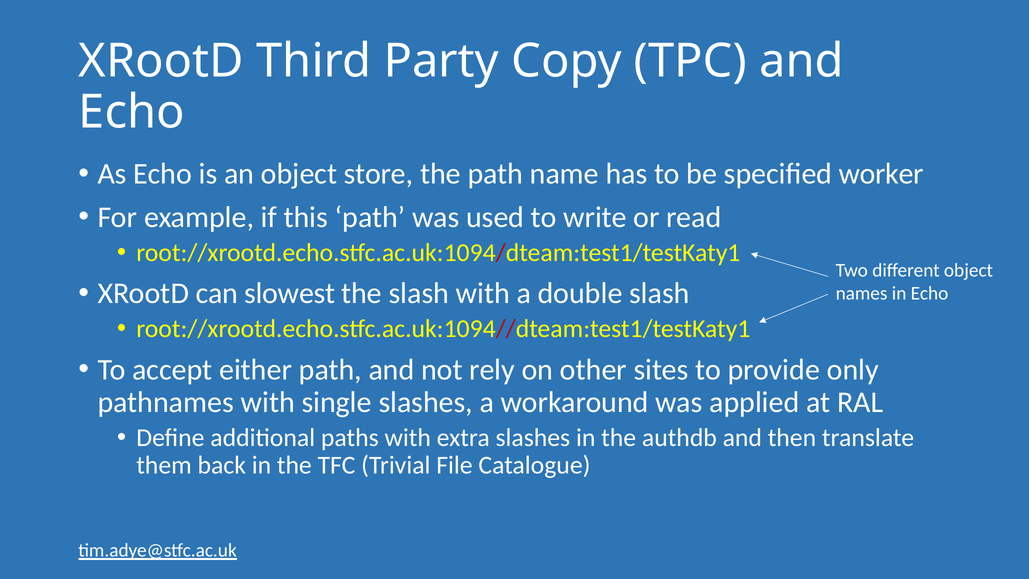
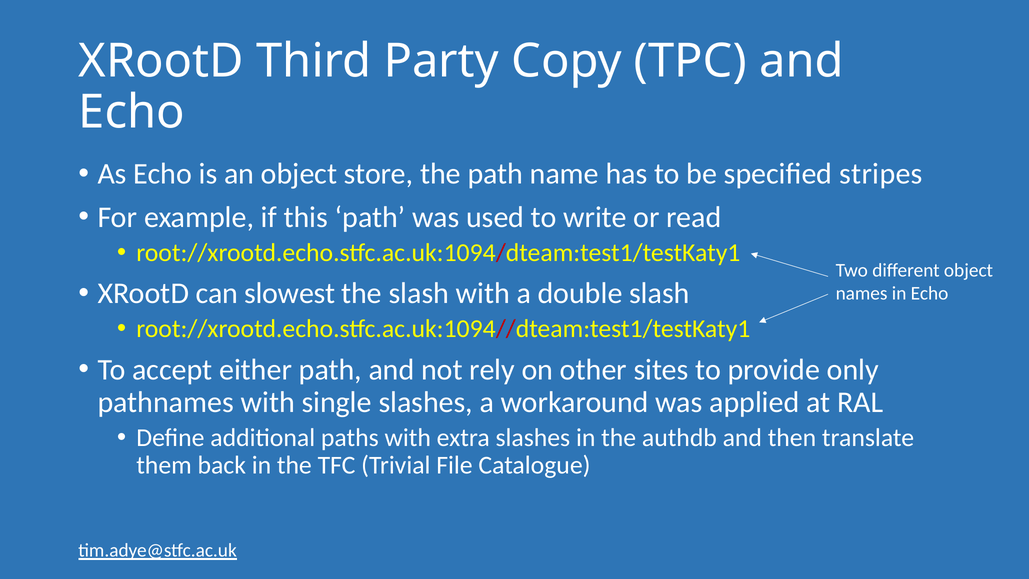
worker: worker -> stripes
